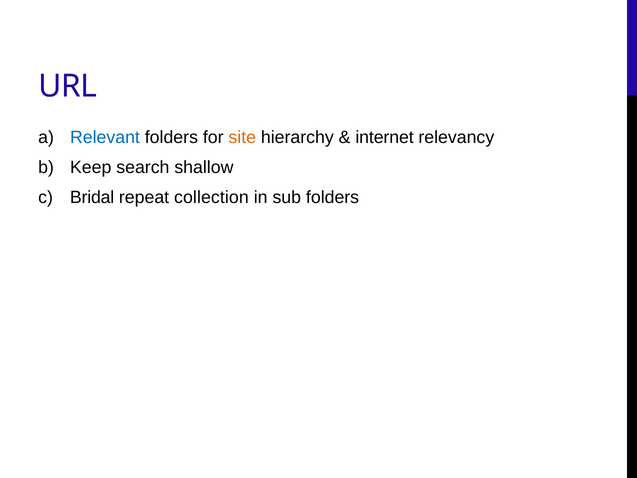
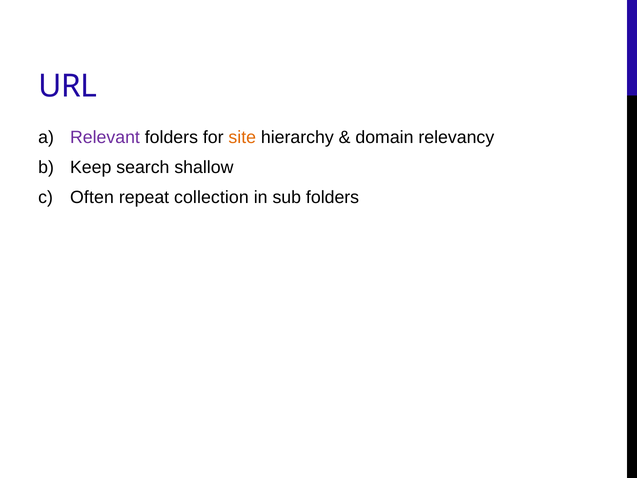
Relevant colour: blue -> purple
internet: internet -> domain
Bridal: Bridal -> Often
